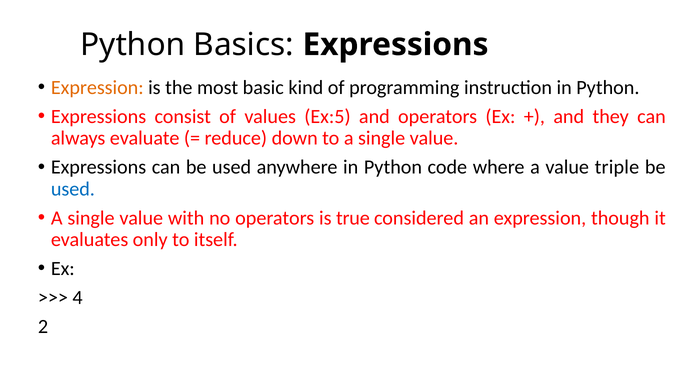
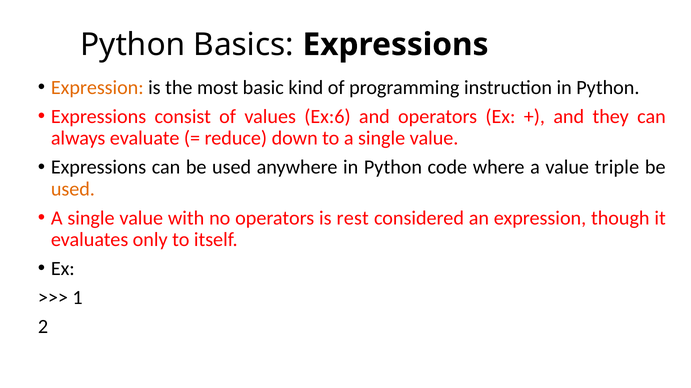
Ex:5: Ex:5 -> Ex:6
used at (73, 189) colour: blue -> orange
true: true -> rest
4: 4 -> 1
